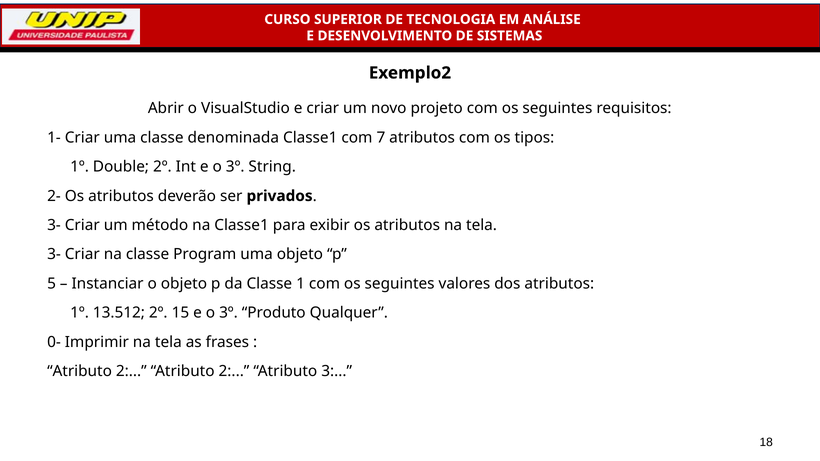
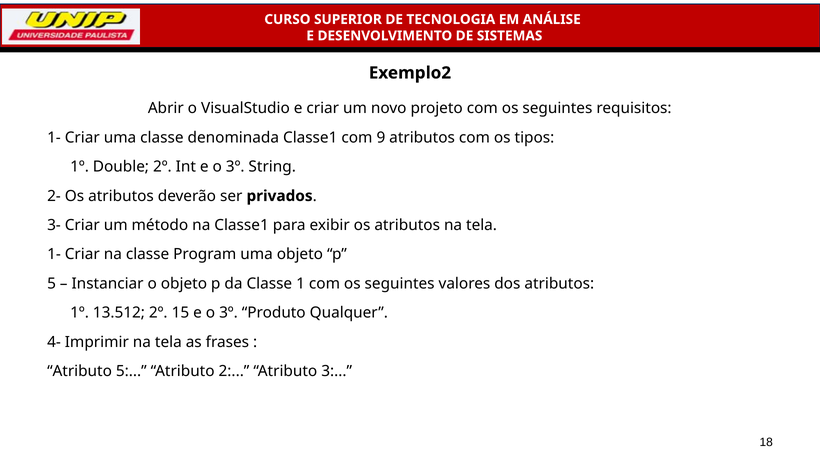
7: 7 -> 9
3- at (54, 255): 3- -> 1-
0-: 0- -> 4-
2 at (131, 371): 2 -> 5
